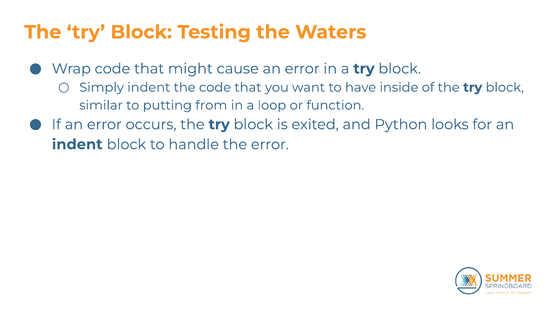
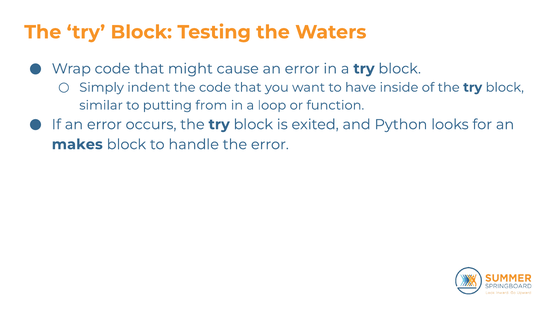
indent at (77, 145): indent -> makes
